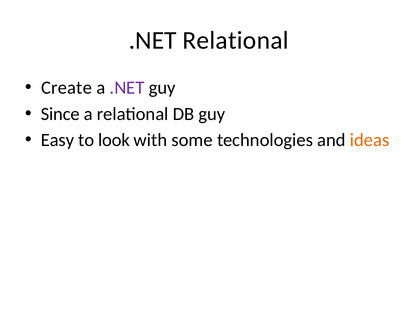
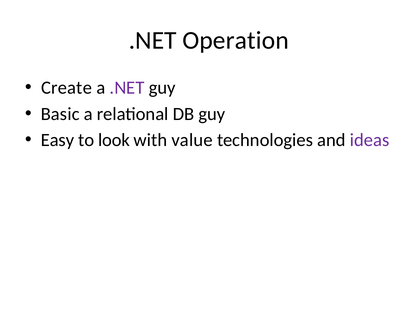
.NET Relational: Relational -> Operation
Since: Since -> Basic
some: some -> value
ideas colour: orange -> purple
